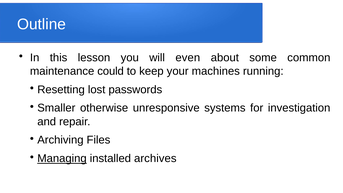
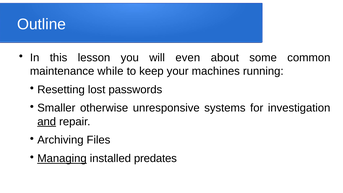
could: could -> while
and underline: none -> present
archives: archives -> predates
